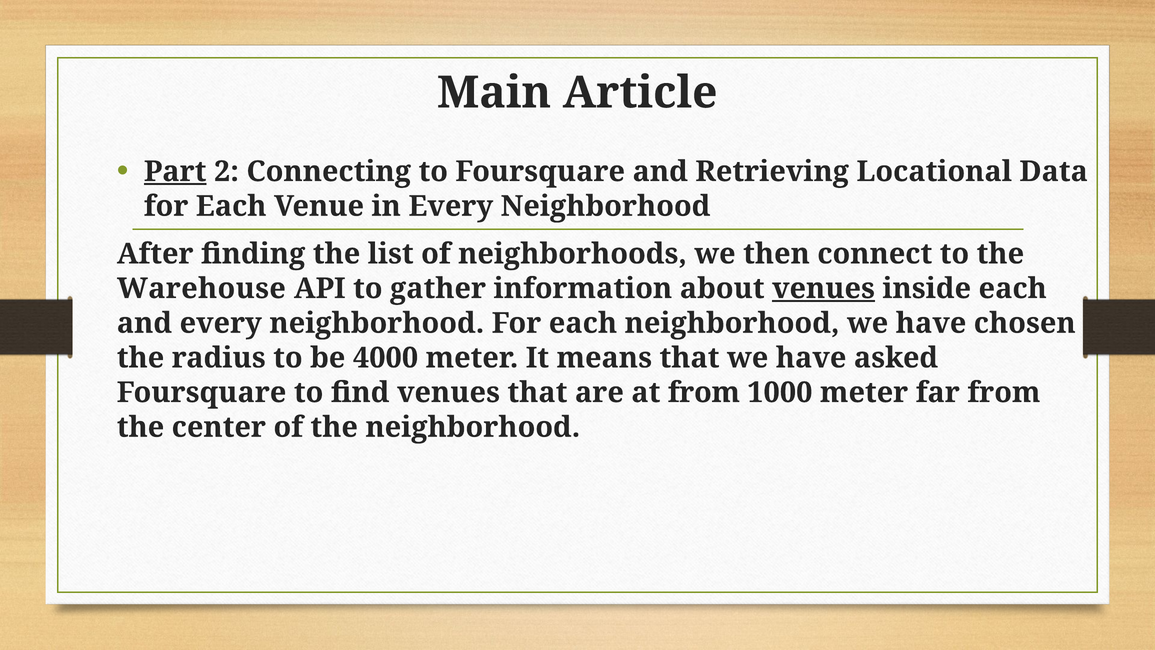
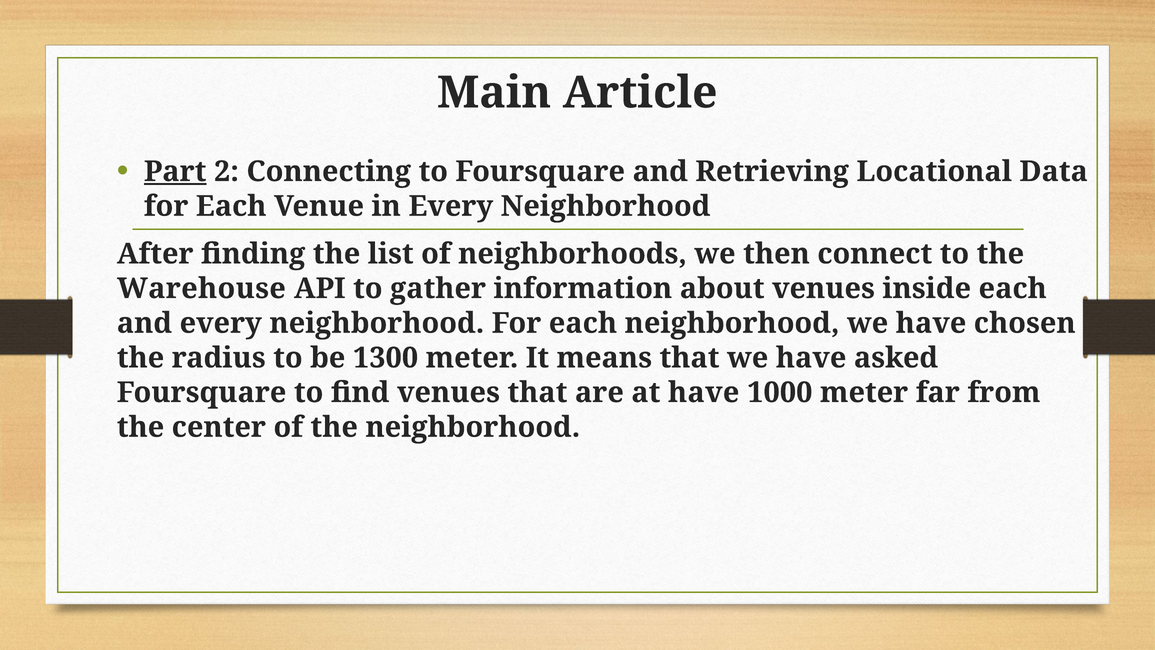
venues at (823, 288) underline: present -> none
4000: 4000 -> 1300
at from: from -> have
